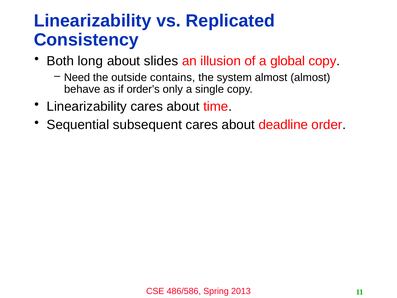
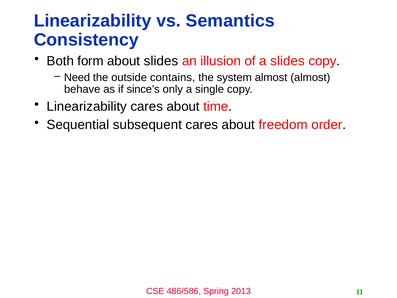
Replicated: Replicated -> Semantics
long: long -> form
a global: global -> slides
order’s: order’s -> since’s
deadline: deadline -> freedom
